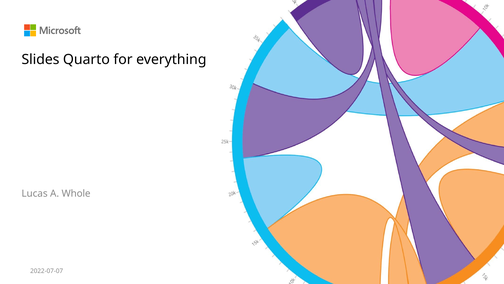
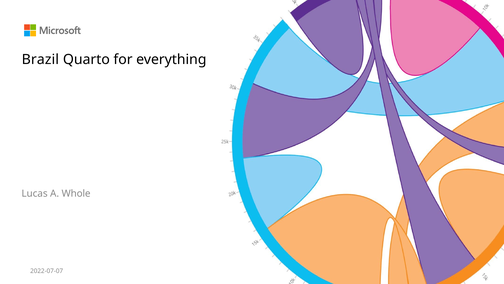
Slides: Slides -> Brazil
